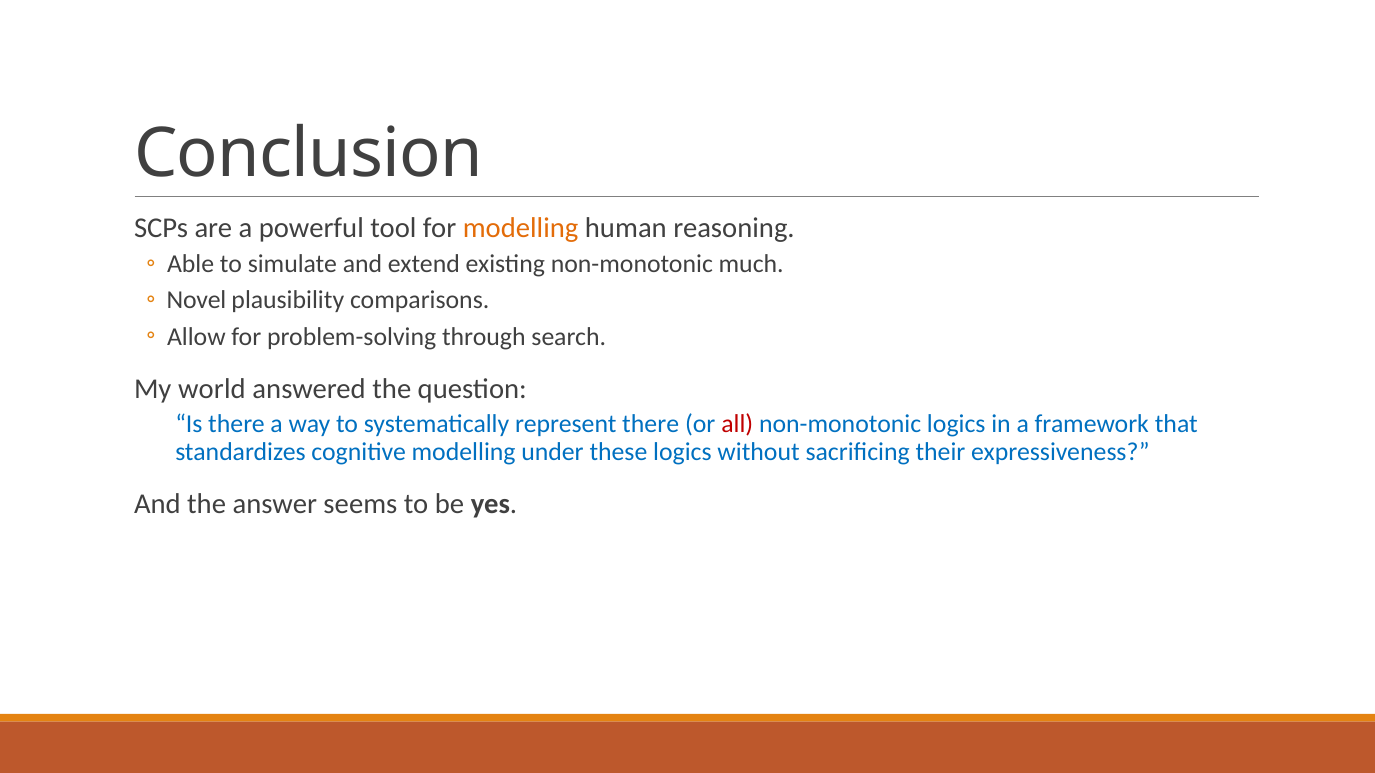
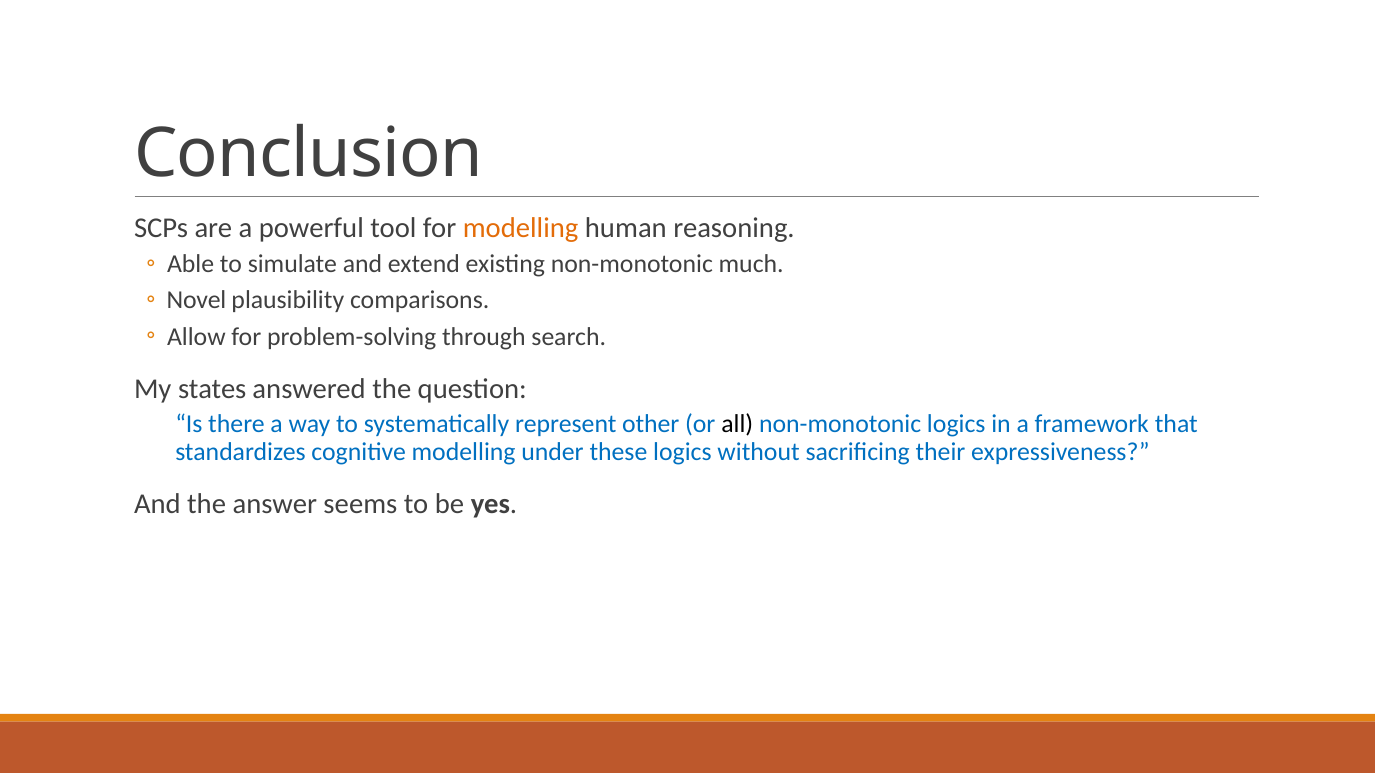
world: world -> states
represent there: there -> other
all colour: red -> black
